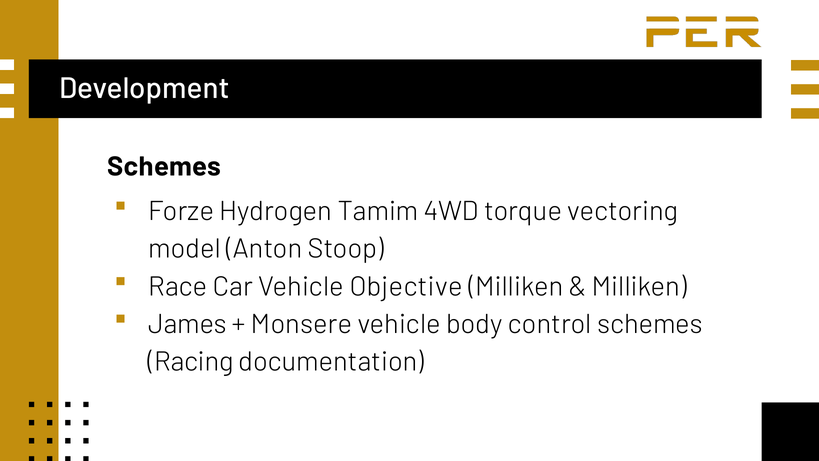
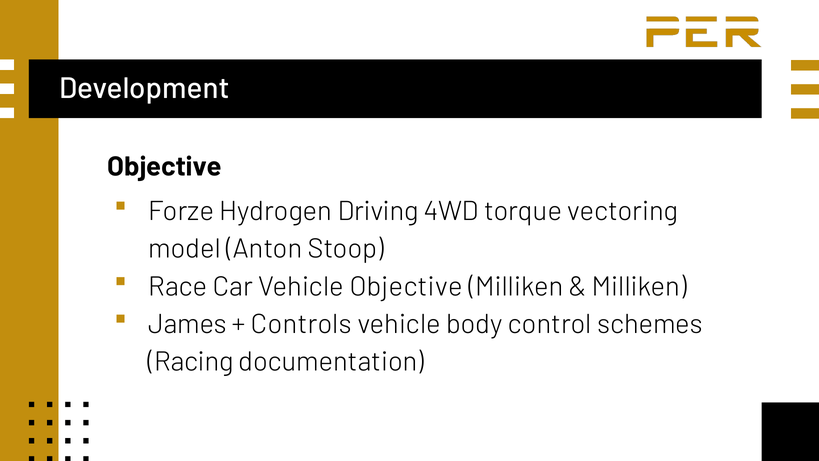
Schemes at (164, 166): Schemes -> Objective
Tamim: Tamim -> Driving
Monsere: Monsere -> Controls
